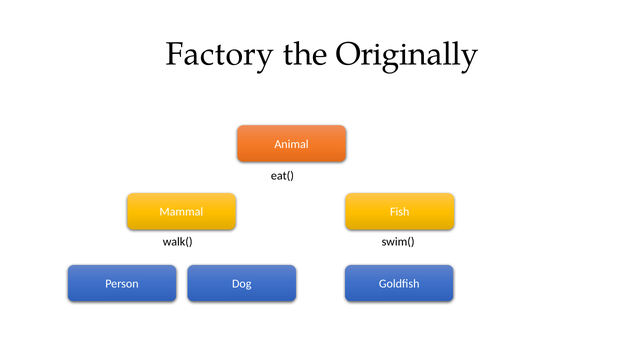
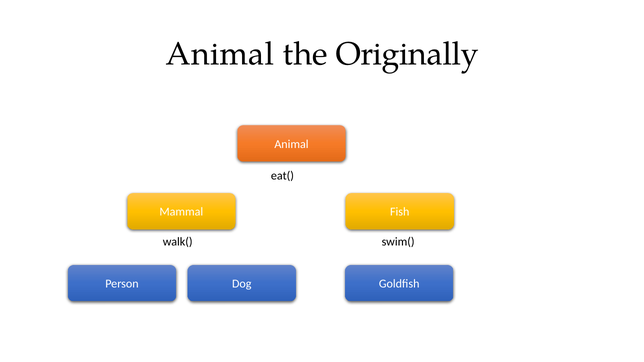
Factory at (220, 54): Factory -> Animal
